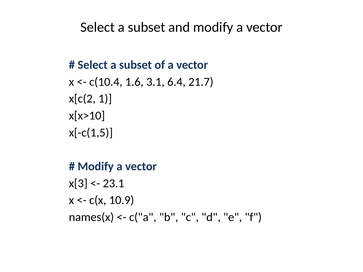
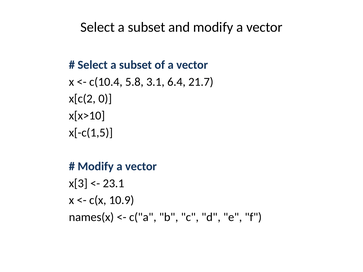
1.6: 1.6 -> 5.8
1: 1 -> 0
